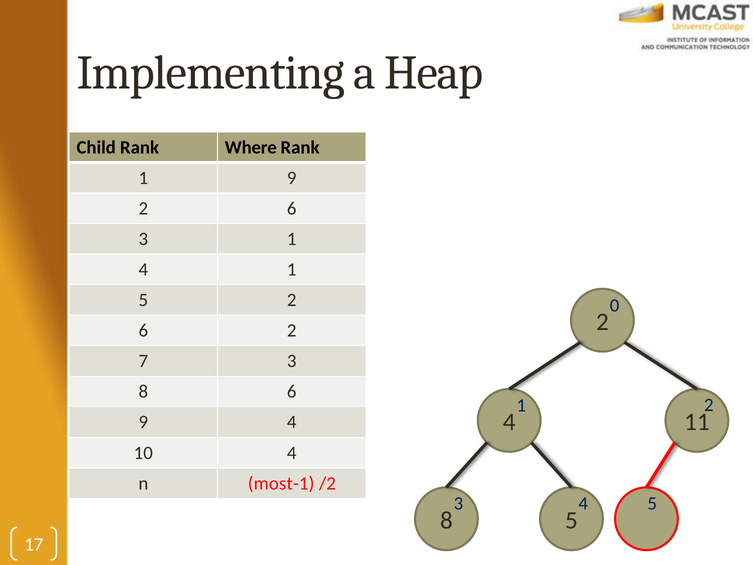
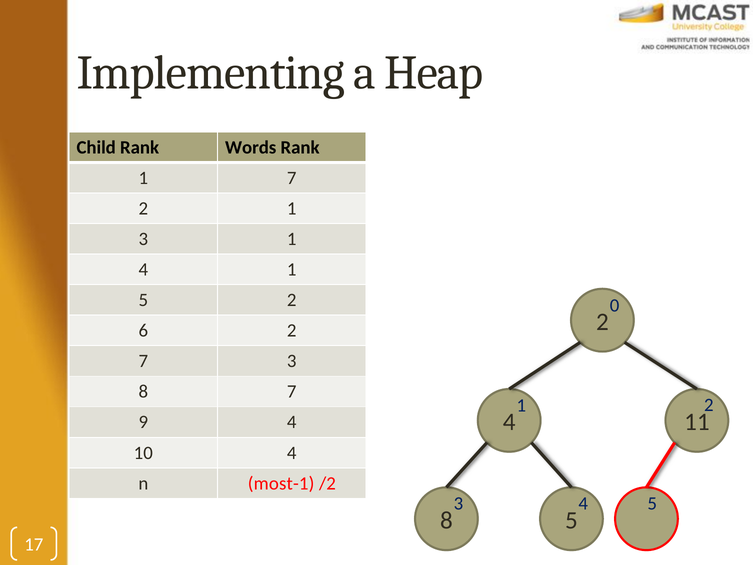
Where: Where -> Words
1 9: 9 -> 7
6 at (292, 208): 6 -> 1
8 6: 6 -> 7
